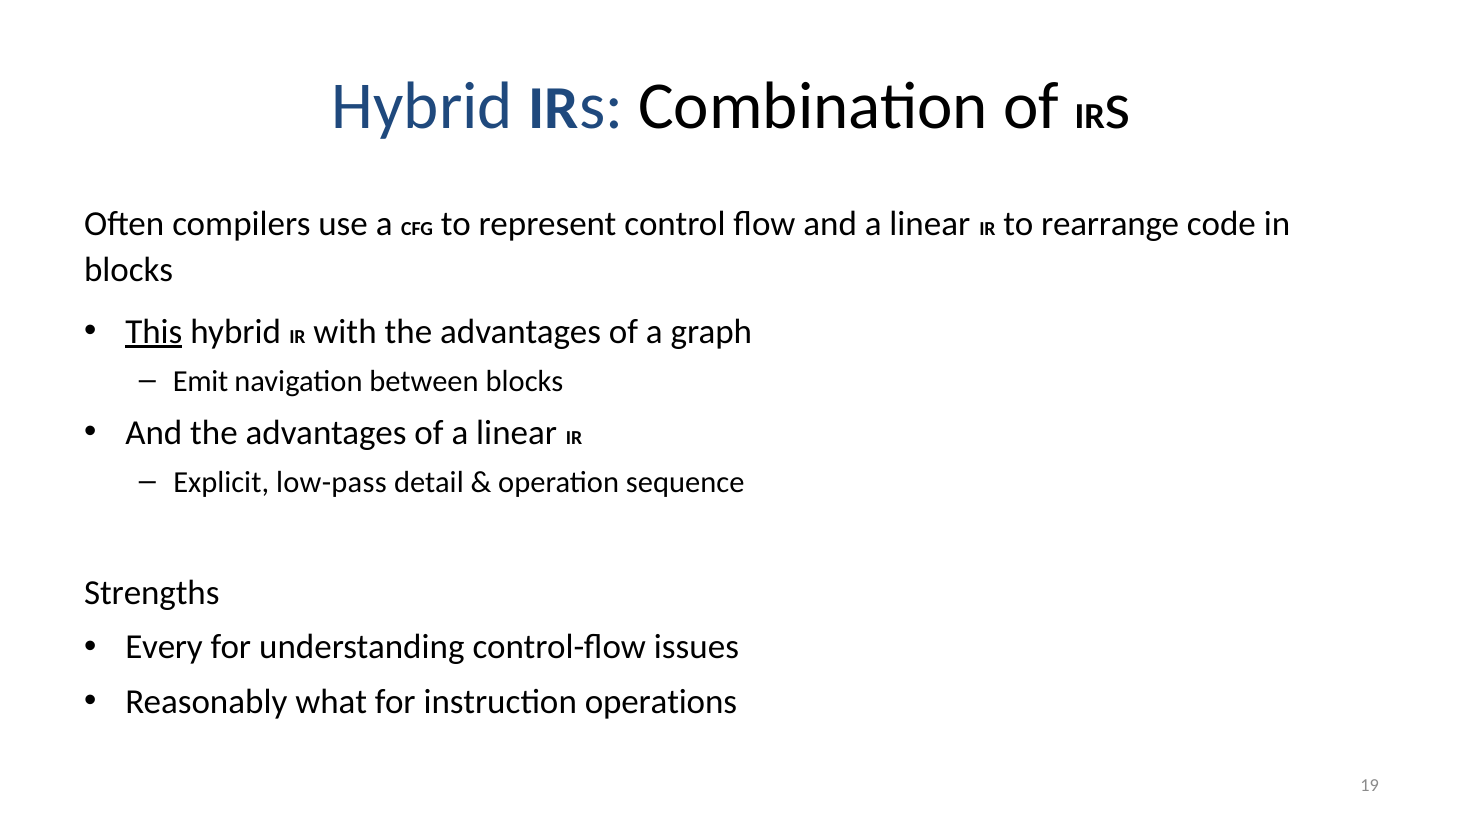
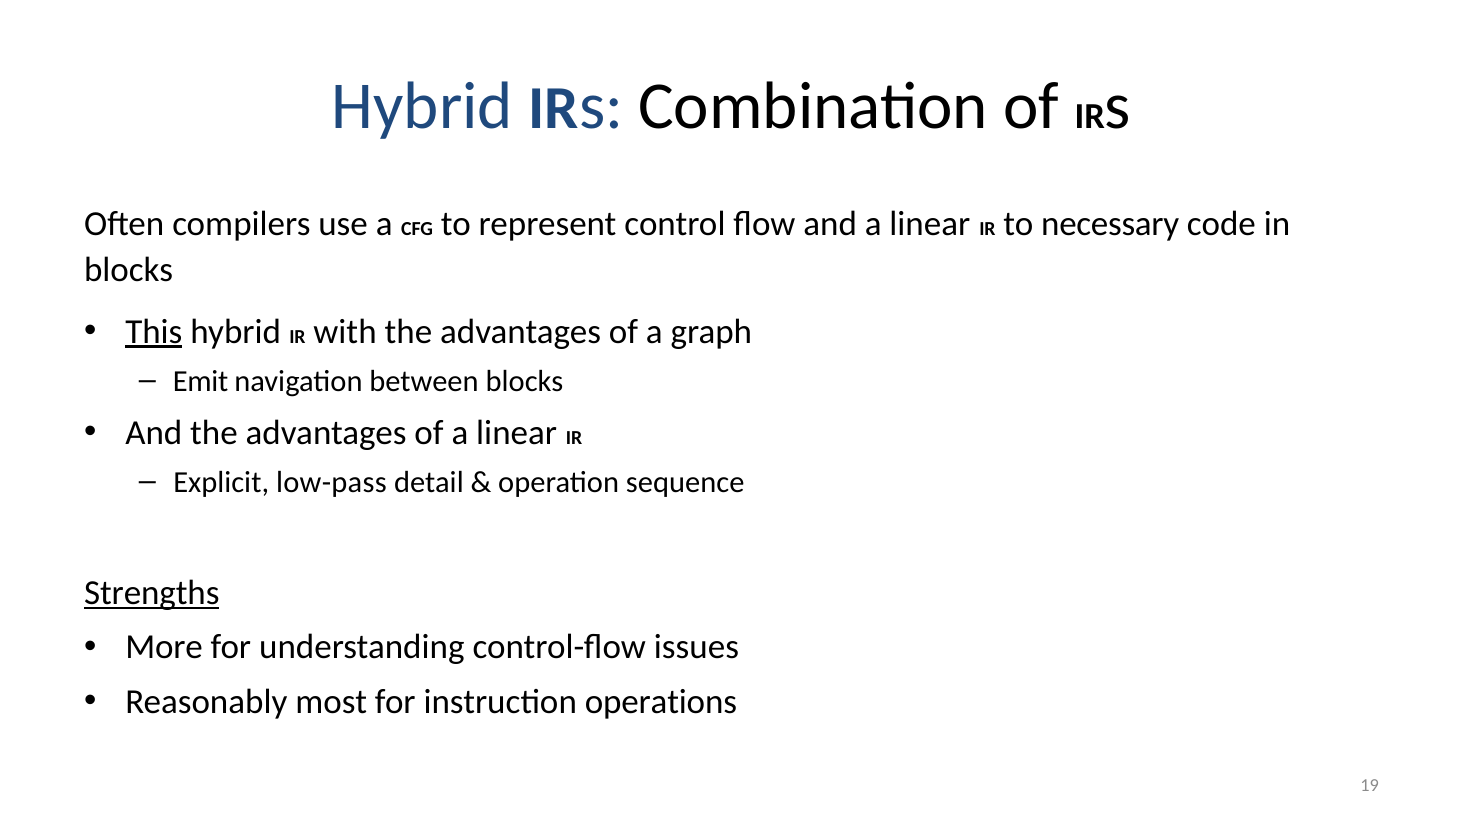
rearrange: rearrange -> necessary
Strengths underline: none -> present
Every: Every -> More
what: what -> most
